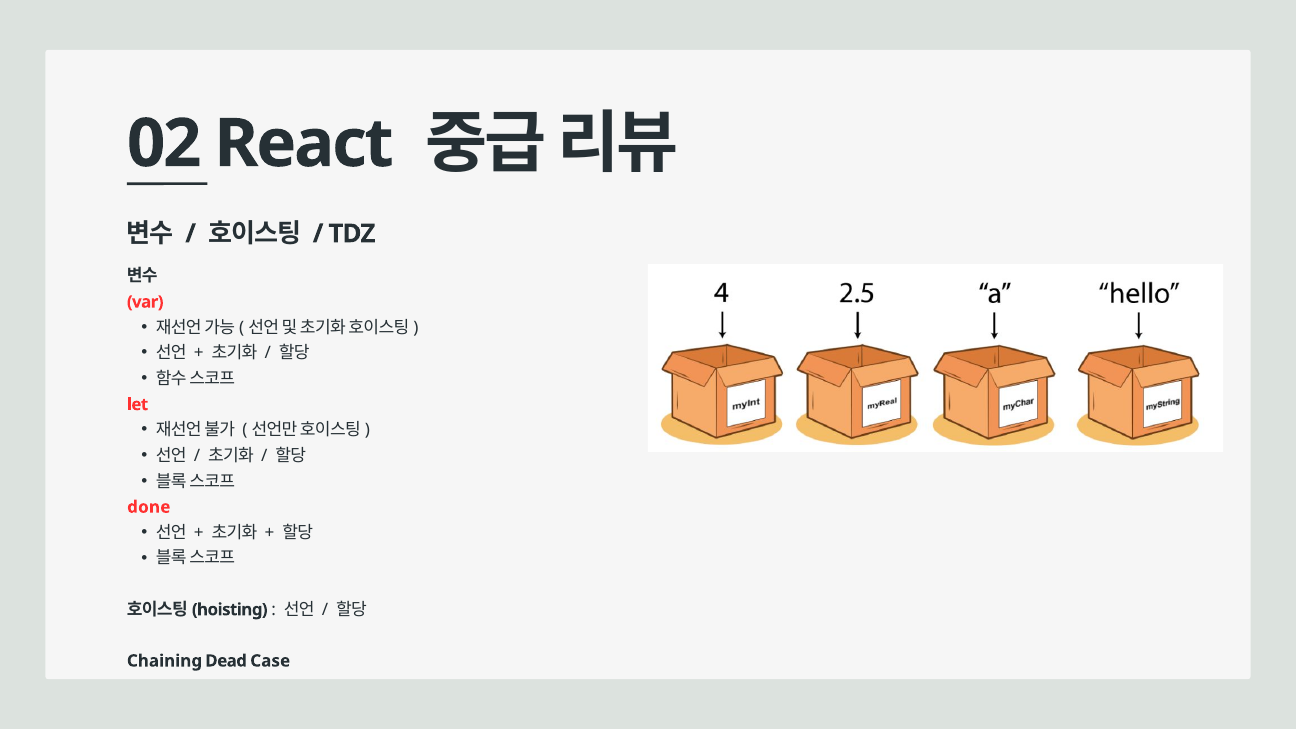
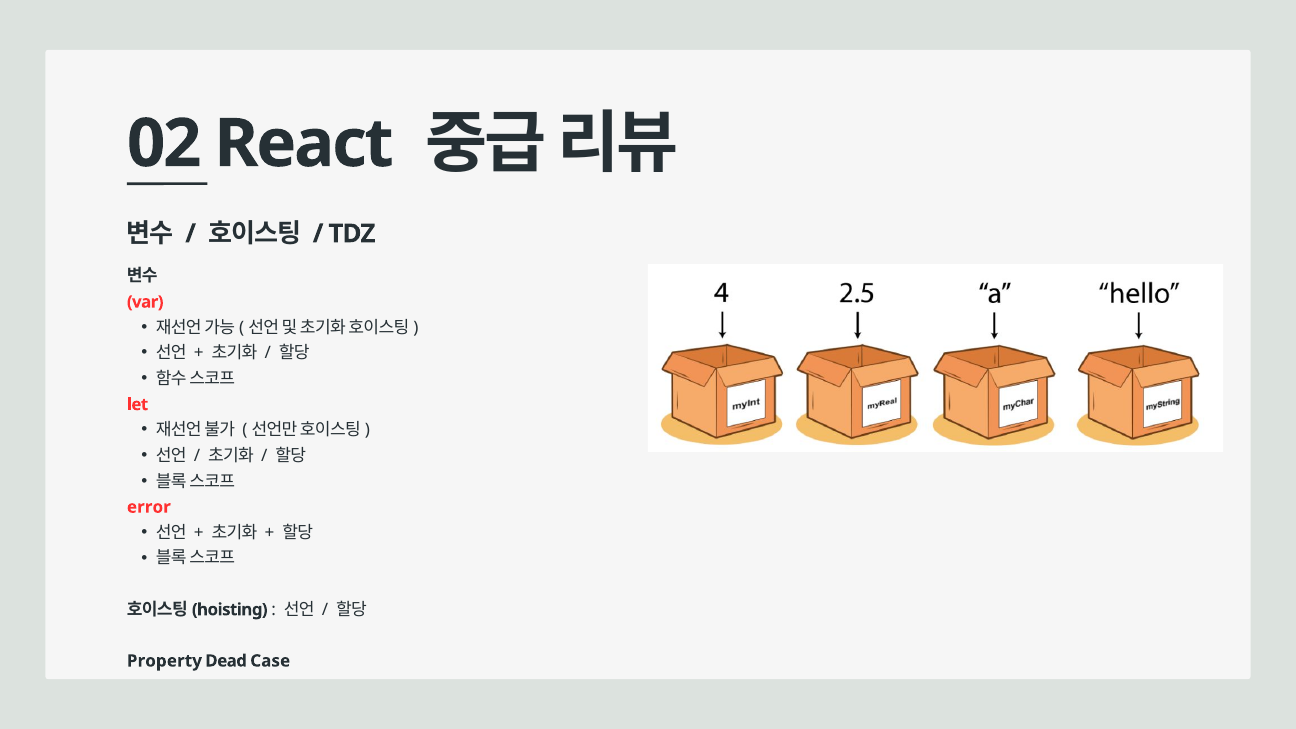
done: done -> error
Chaining: Chaining -> Property
